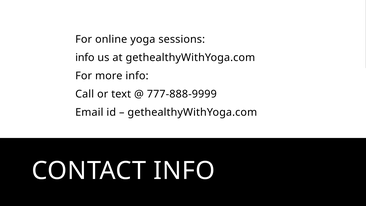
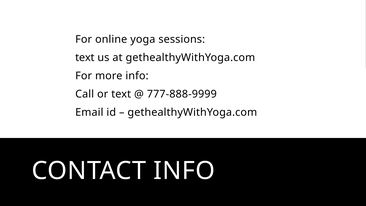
info at (85, 58): info -> text
